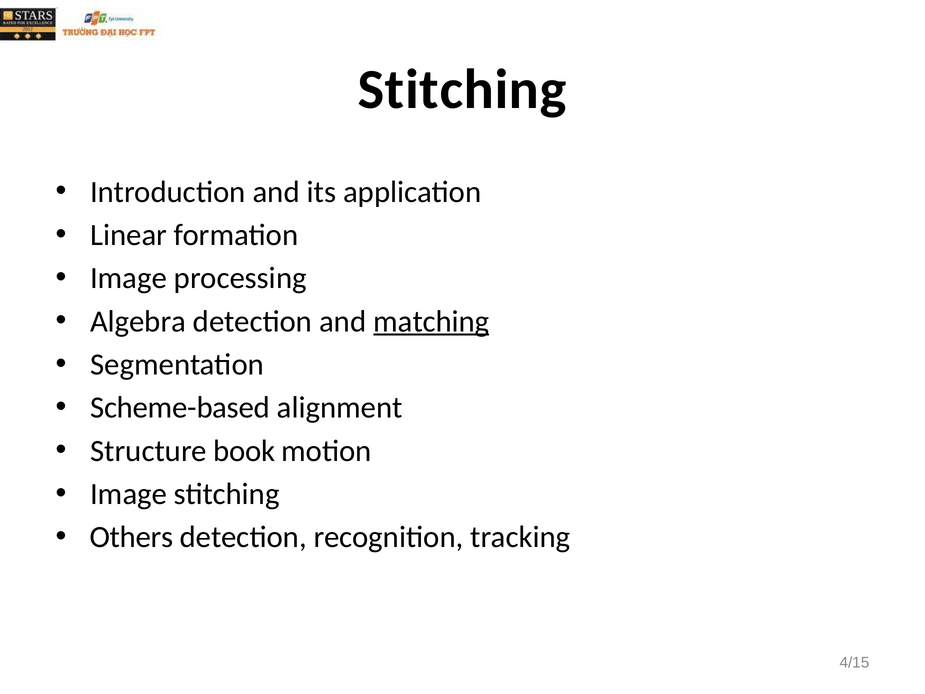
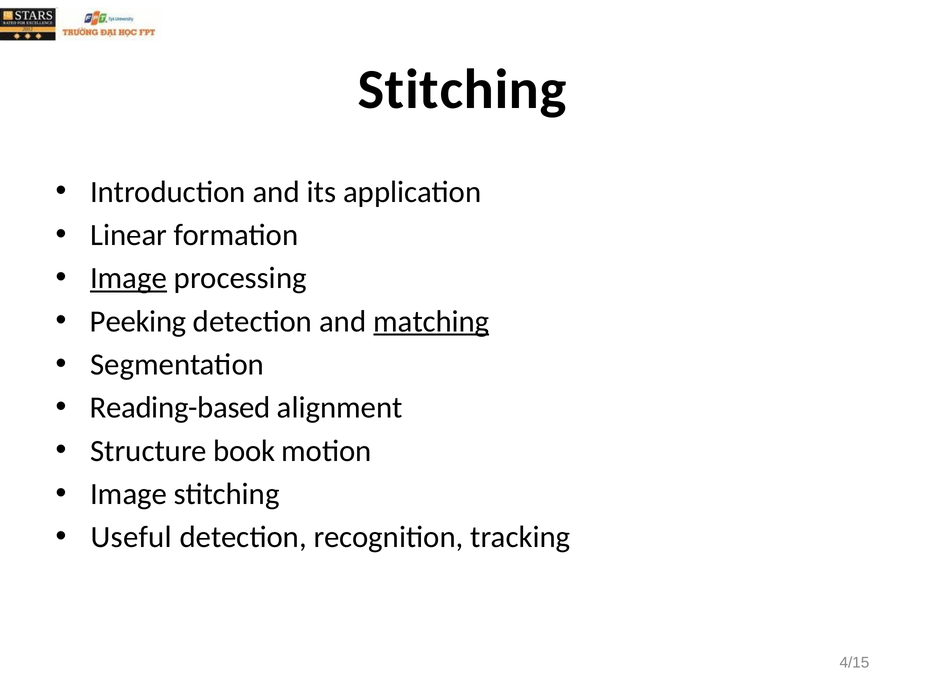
Image at (129, 278) underline: none -> present
Algebra: Algebra -> Peeking
Scheme-based: Scheme-based -> Reading-based
Others: Others -> Useful
